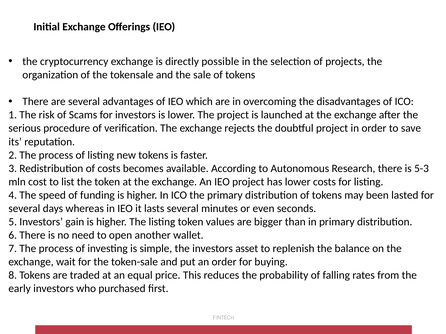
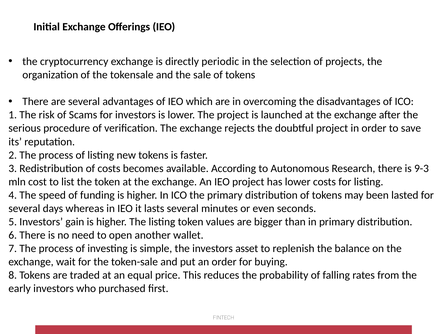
possible: possible -> periodic
5-3: 5-3 -> 9-3
